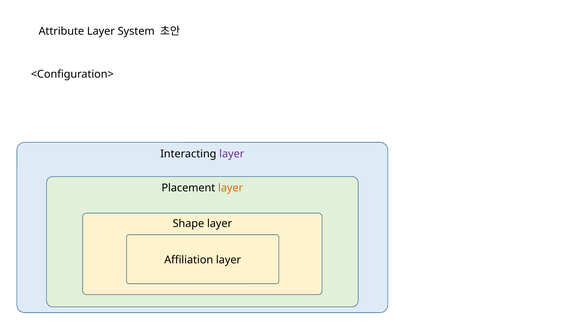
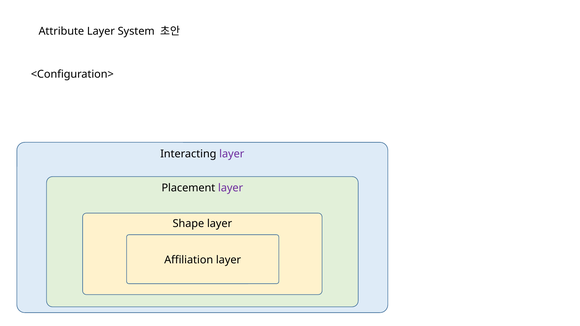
layer at (231, 188) colour: orange -> purple
